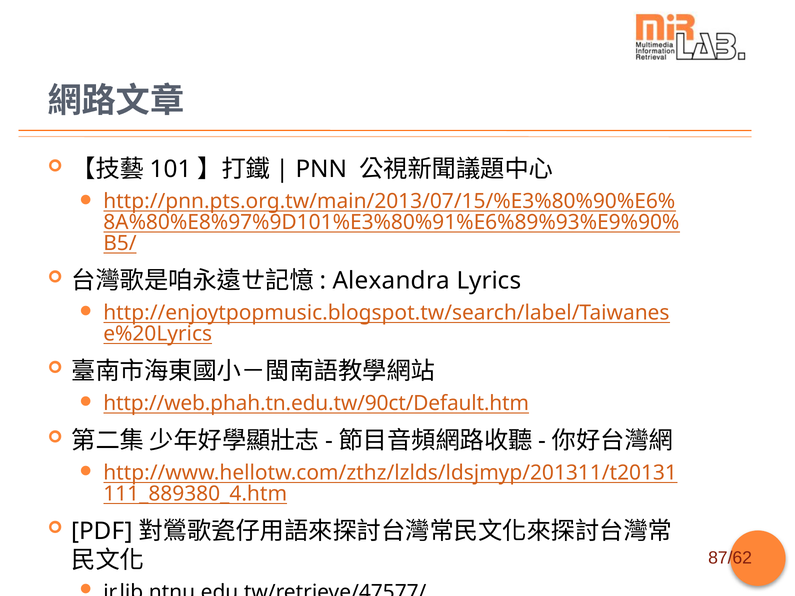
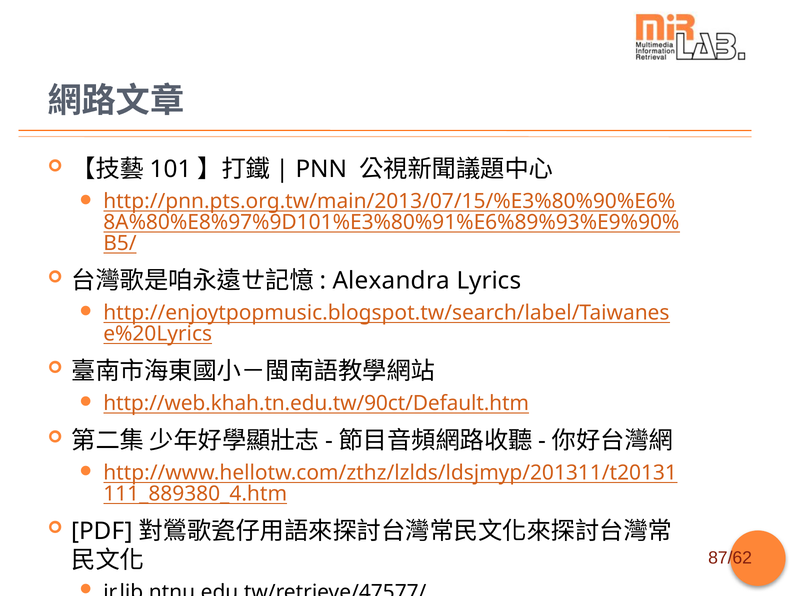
http://web.phah.tn.edu.tw/90ct/Default.htm: http://web.phah.tn.edu.tw/90ct/Default.htm -> http://web.khah.tn.edu.tw/90ct/Default.htm
